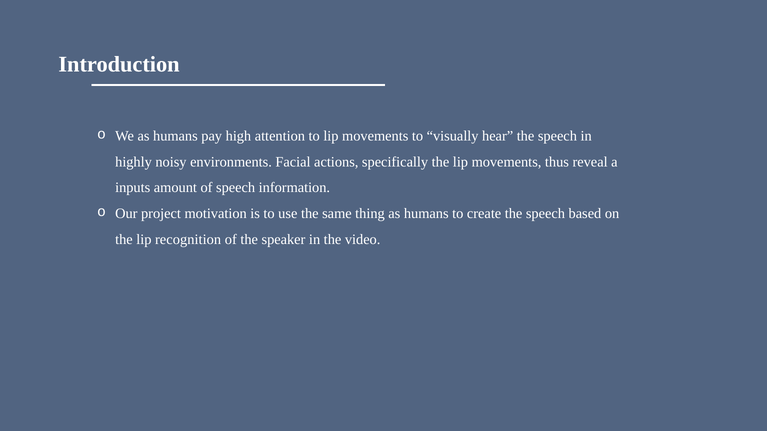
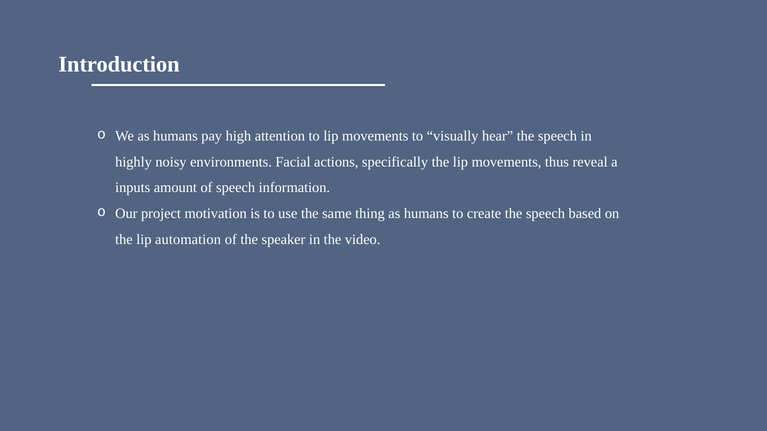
recognition: recognition -> automation
